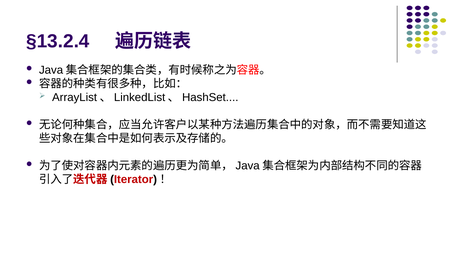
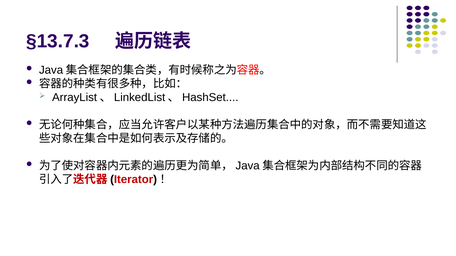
§13.2.4: §13.2.4 -> §13.7.3
